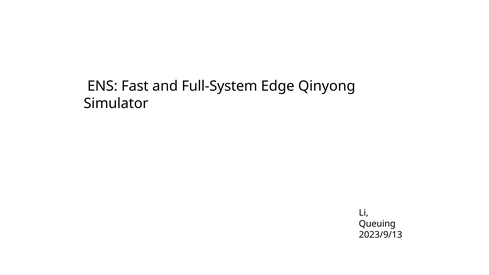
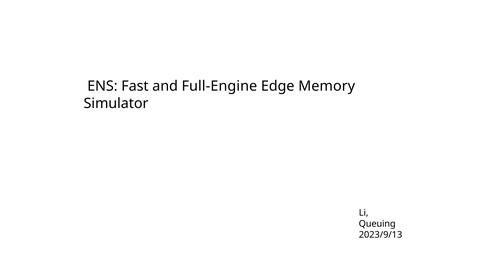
Full-System: Full-System -> Full-Engine
Qinyong: Qinyong -> Memory
